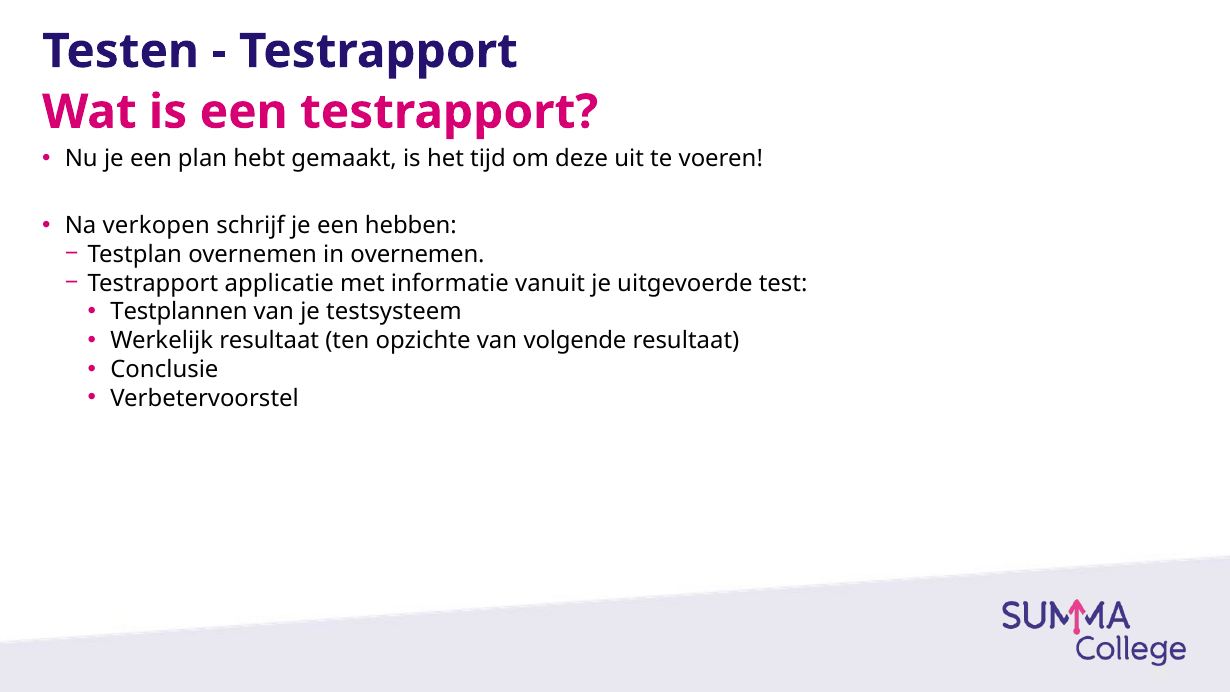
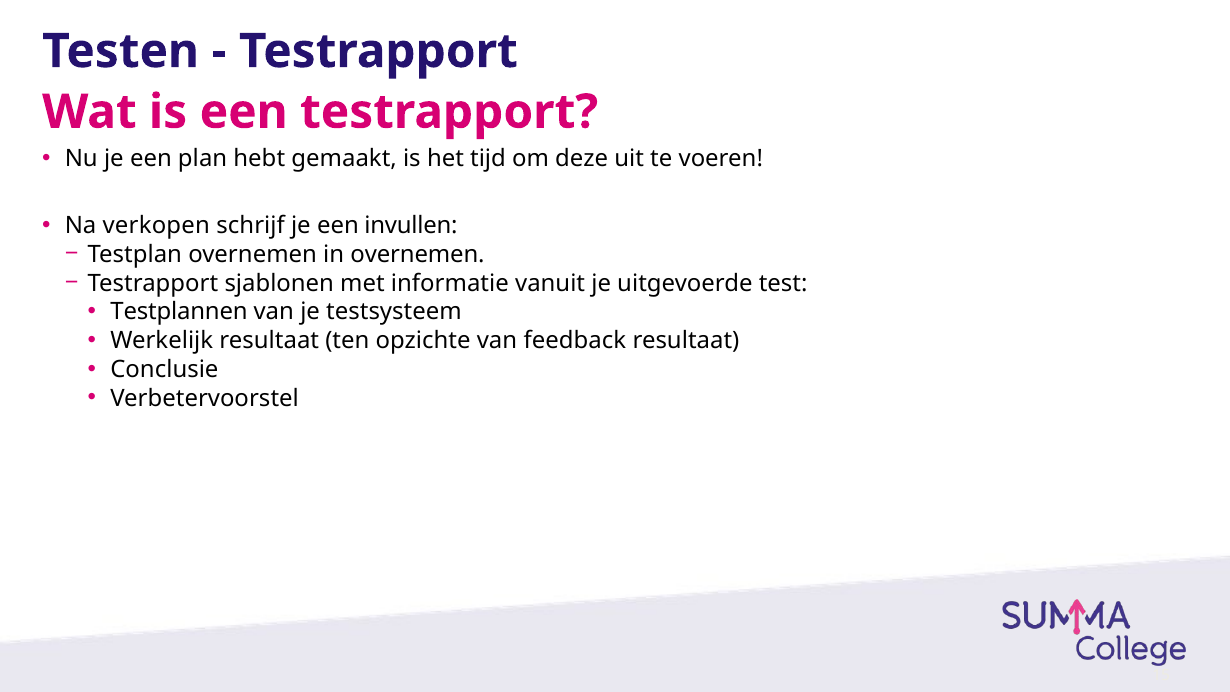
hebben: hebben -> invullen
applicatie: applicatie -> sjablonen
volgende: volgende -> feedback
